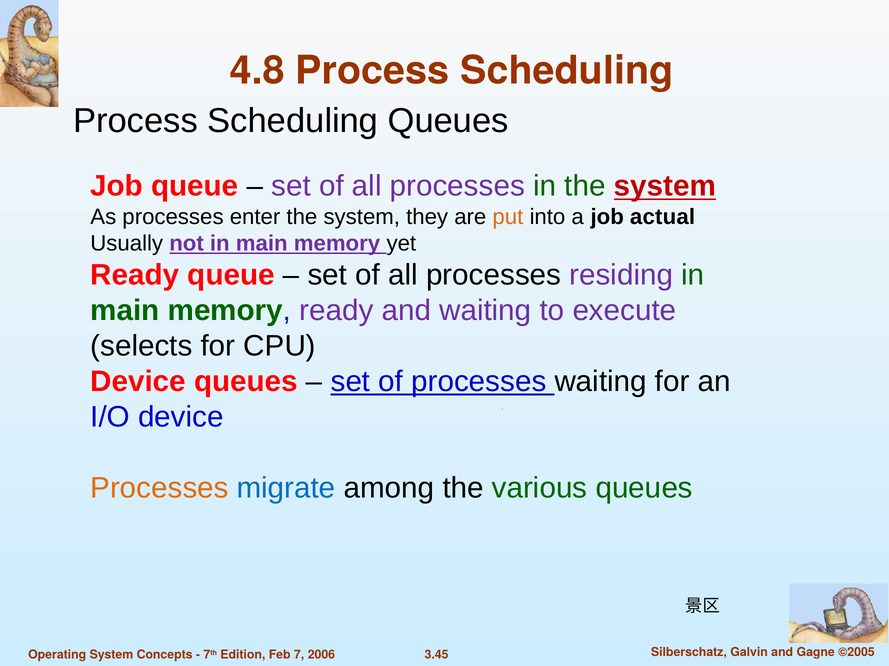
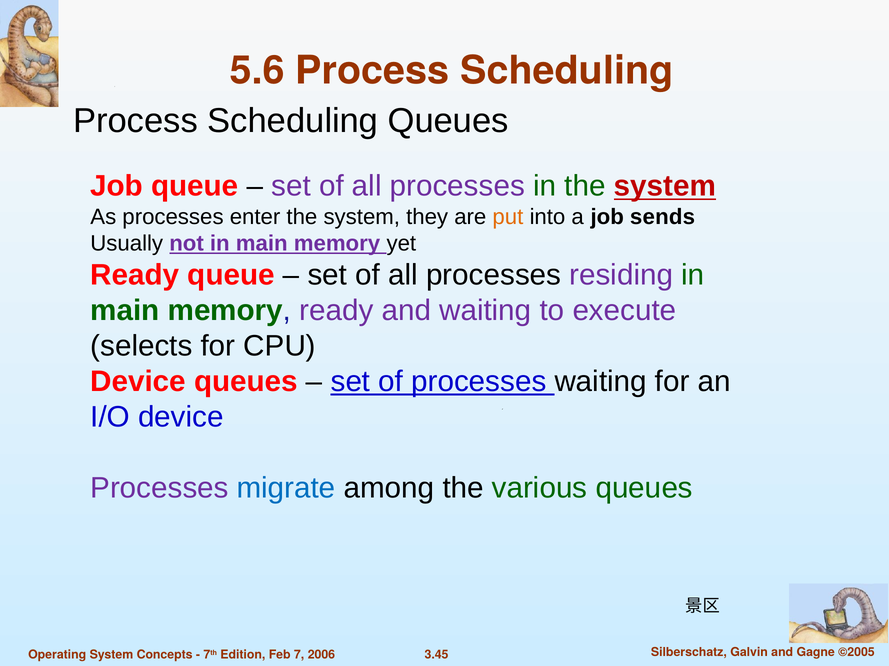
4.8: 4.8 -> 5.6
actual: actual -> sends
Processes at (160, 489) colour: orange -> purple
